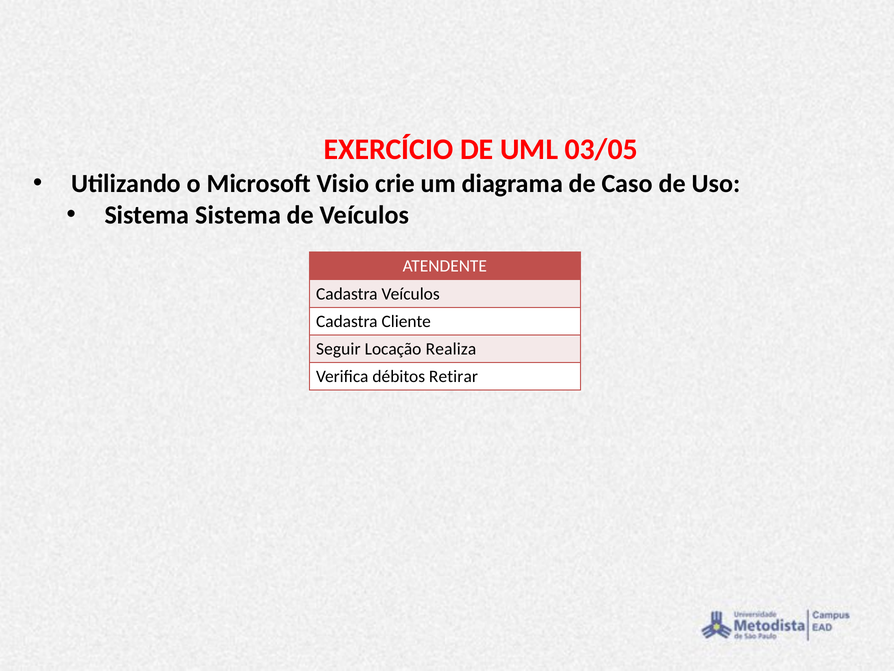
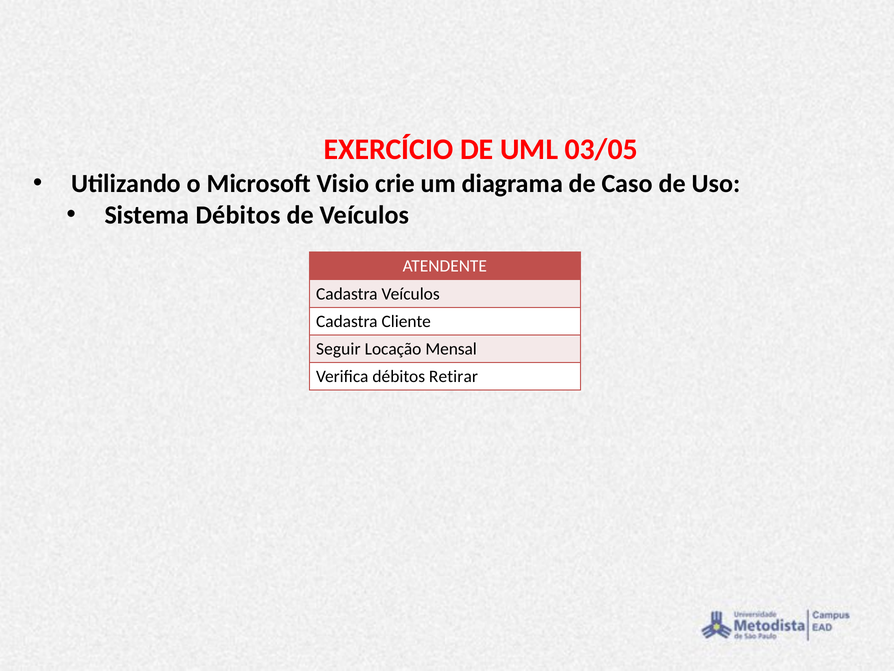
Sistema Sistema: Sistema -> Débitos
Realiza: Realiza -> Mensal
